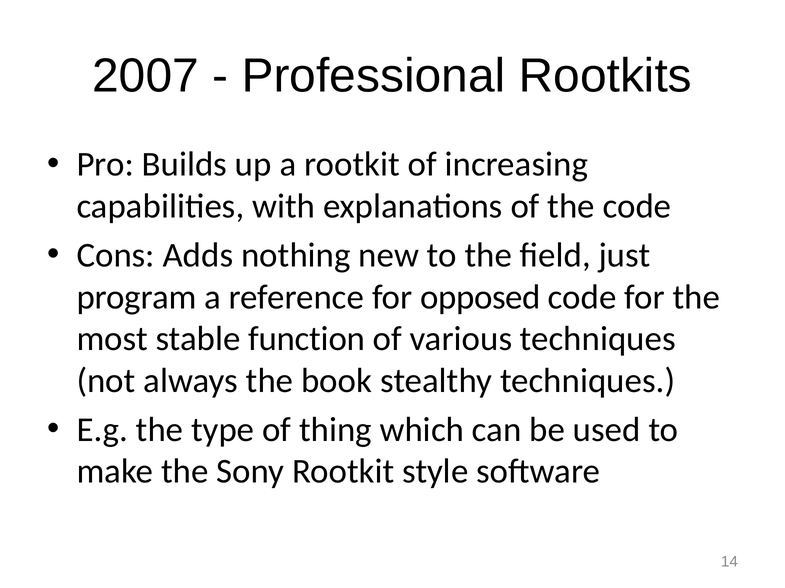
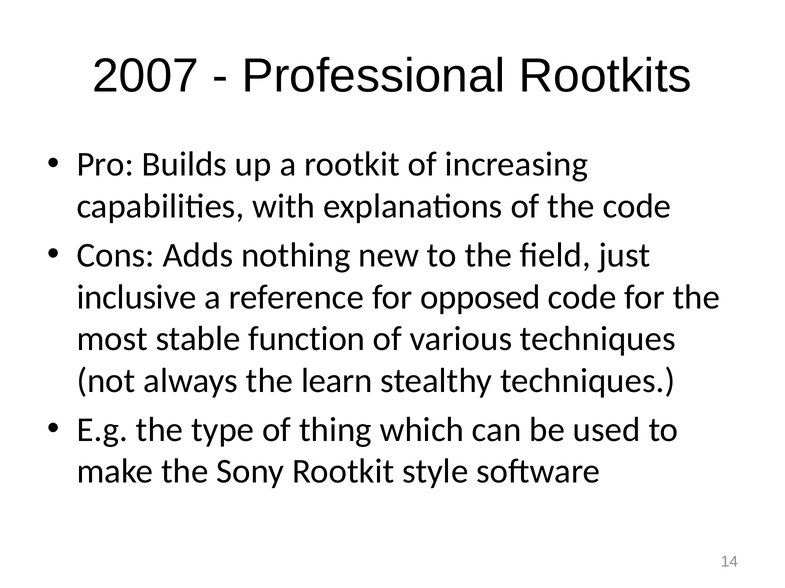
program: program -> inclusive
book: book -> learn
